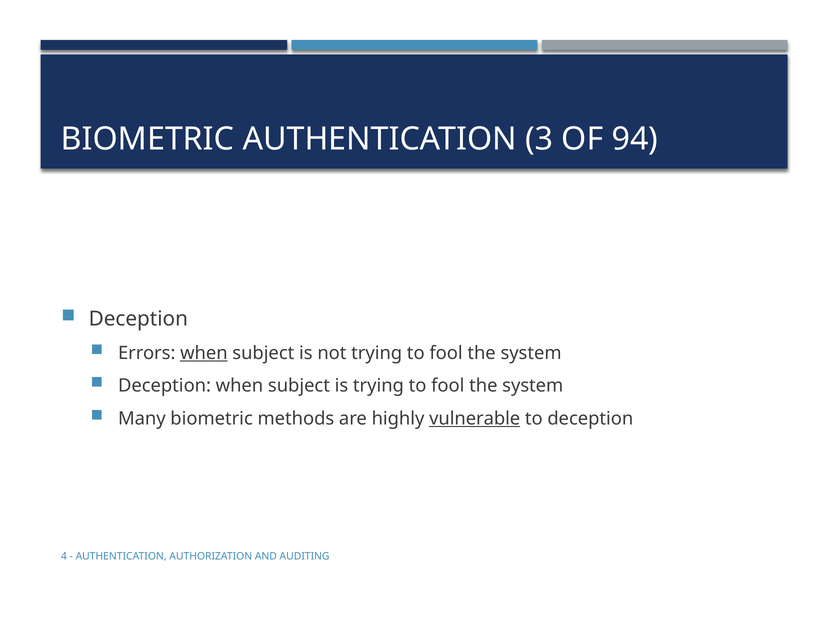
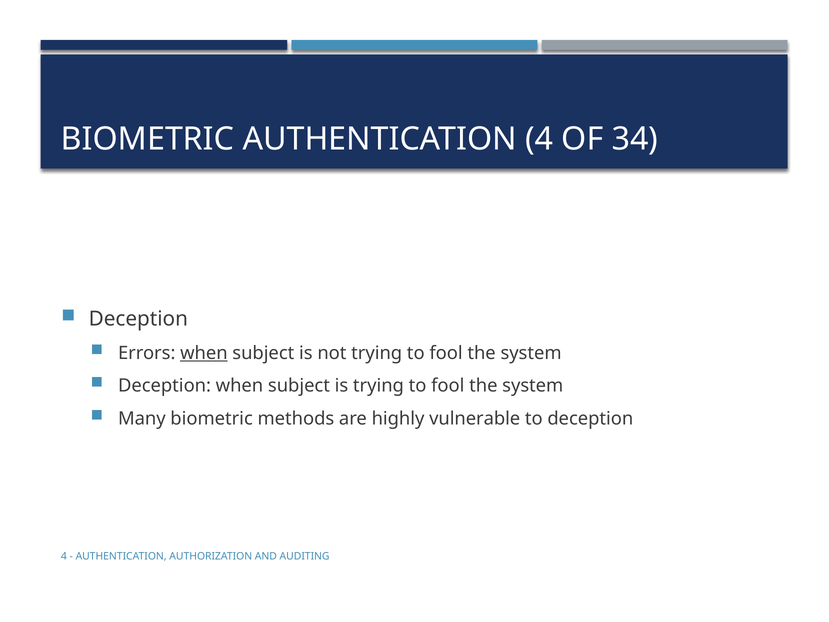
AUTHENTICATION 3: 3 -> 4
94: 94 -> 34
vulnerable underline: present -> none
